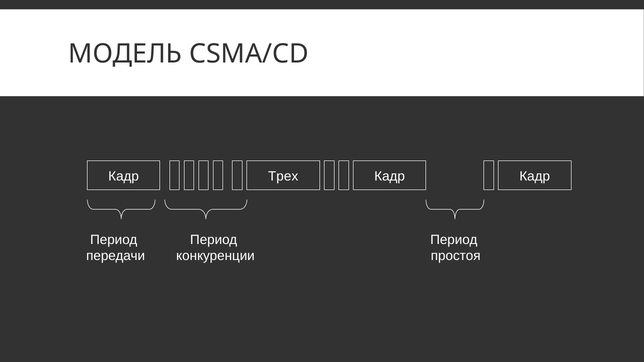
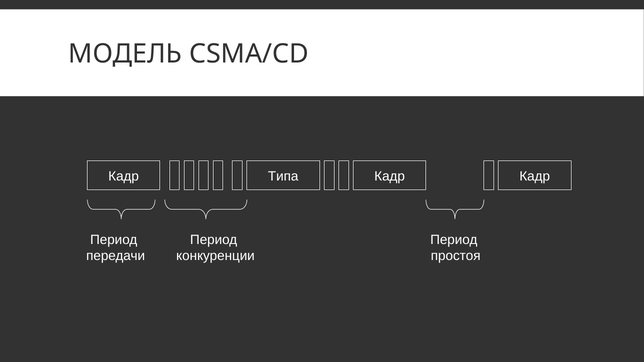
Трех: Трех -> Типа
